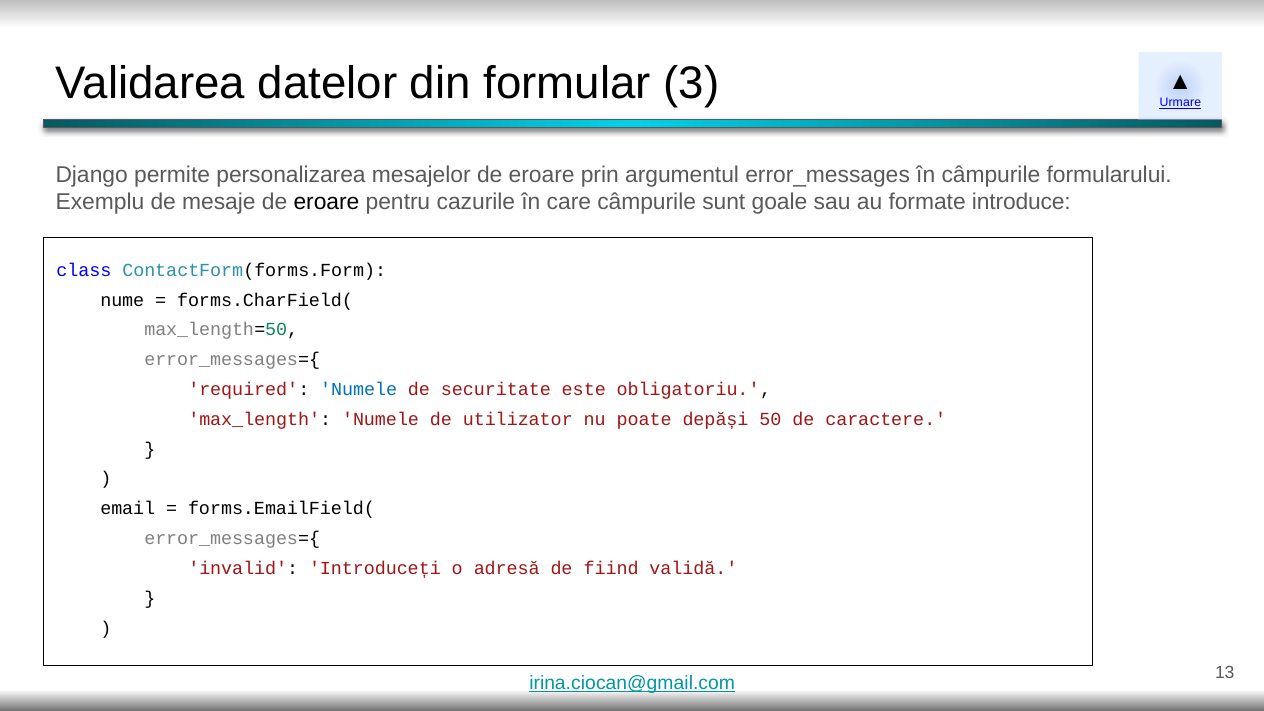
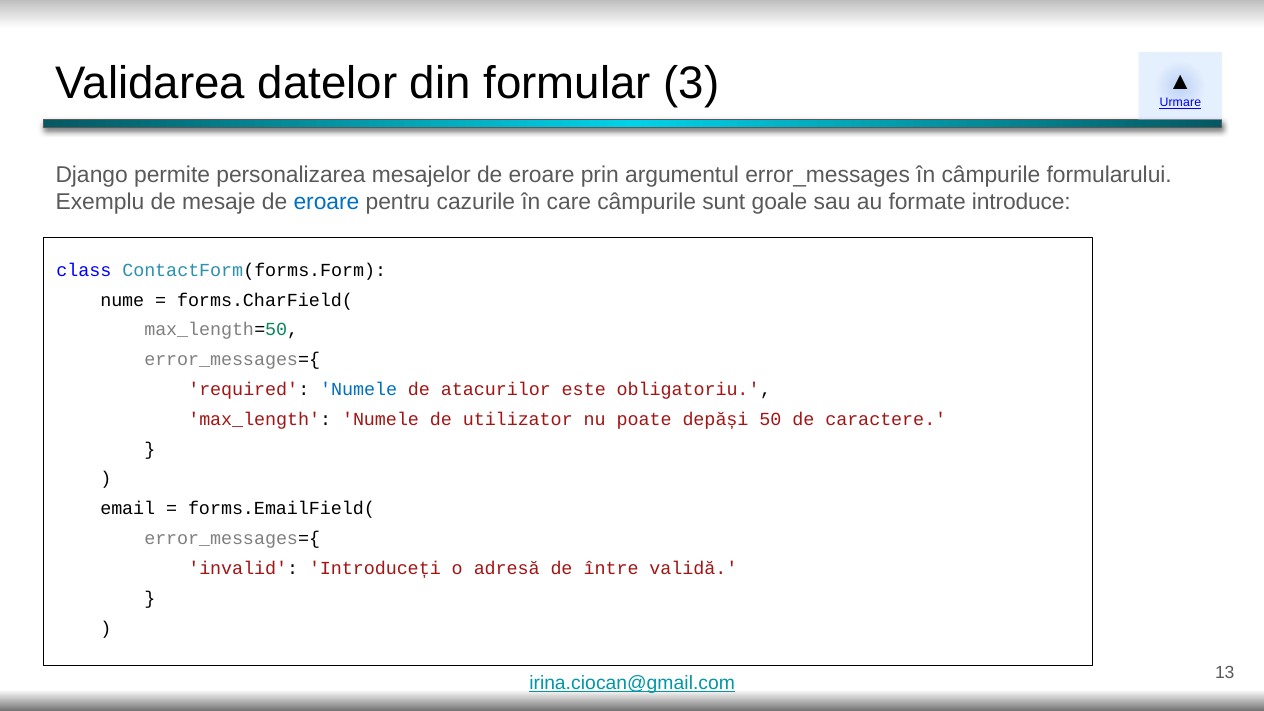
eroare at (326, 202) colour: black -> blue
securitate: securitate -> atacurilor
fiind: fiind -> între
